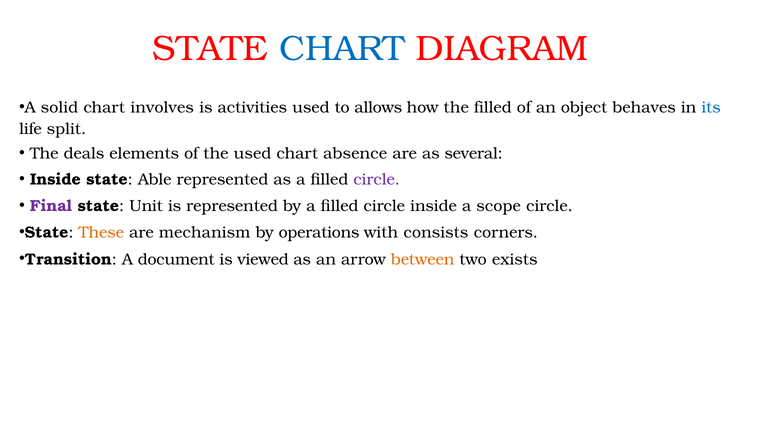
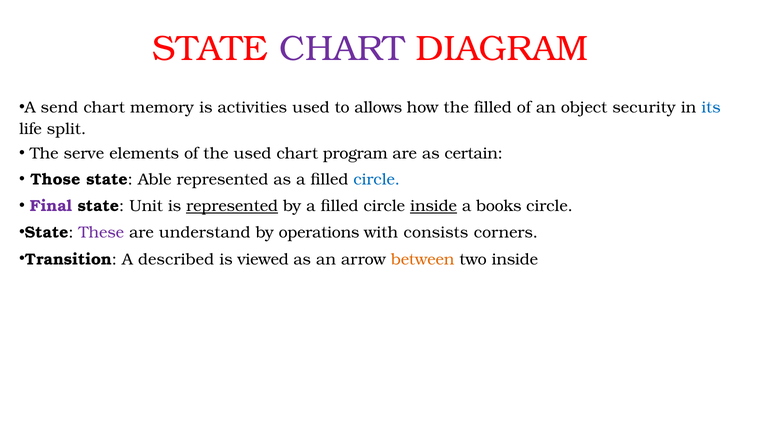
CHART at (342, 49) colour: blue -> purple
solid: solid -> send
involves: involves -> memory
behaves: behaves -> security
deals: deals -> serve
absence: absence -> program
several: several -> certain
Inside at (55, 180): Inside -> Those
circle at (377, 180) colour: purple -> blue
represented at (232, 206) underline: none -> present
inside at (434, 206) underline: none -> present
scope: scope -> books
These colour: orange -> purple
mechanism: mechanism -> understand
document: document -> described
two exists: exists -> inside
